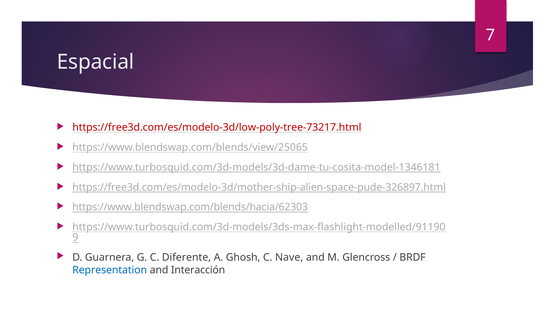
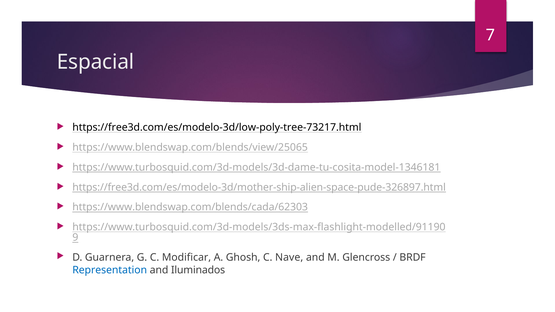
https://free3d.com/es/modelo-3d/low-poly-tree-73217.html colour: red -> black
https://www.blendswap.com/blends/hacia/62303: https://www.blendswap.com/blends/hacia/62303 -> https://www.blendswap.com/blends/cada/62303
Diferente: Diferente -> Modificar
Interacción: Interacción -> Iluminados
